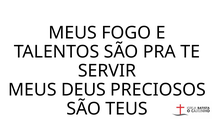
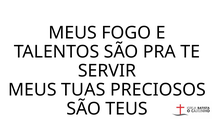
DEUS: DEUS -> TUAS
